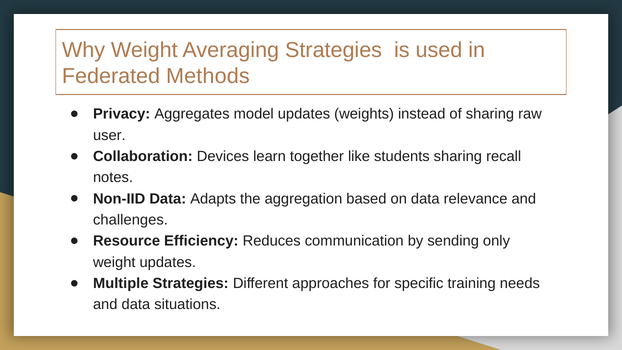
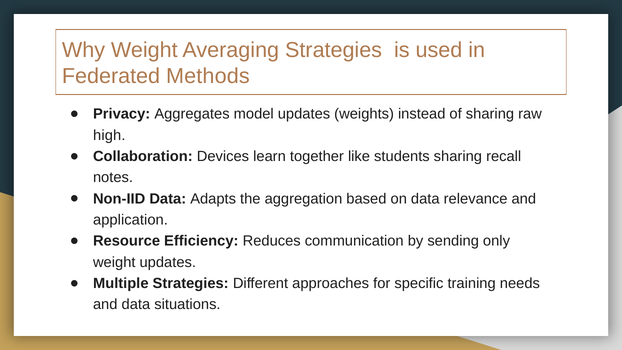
user: user -> high
challenges: challenges -> application
